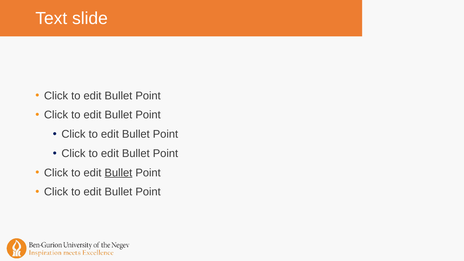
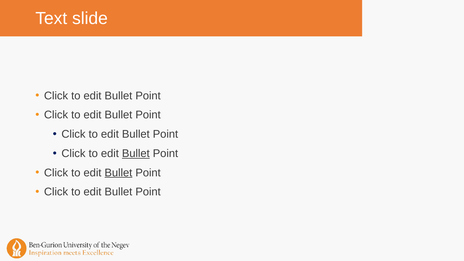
Bullet at (136, 153) underline: none -> present
